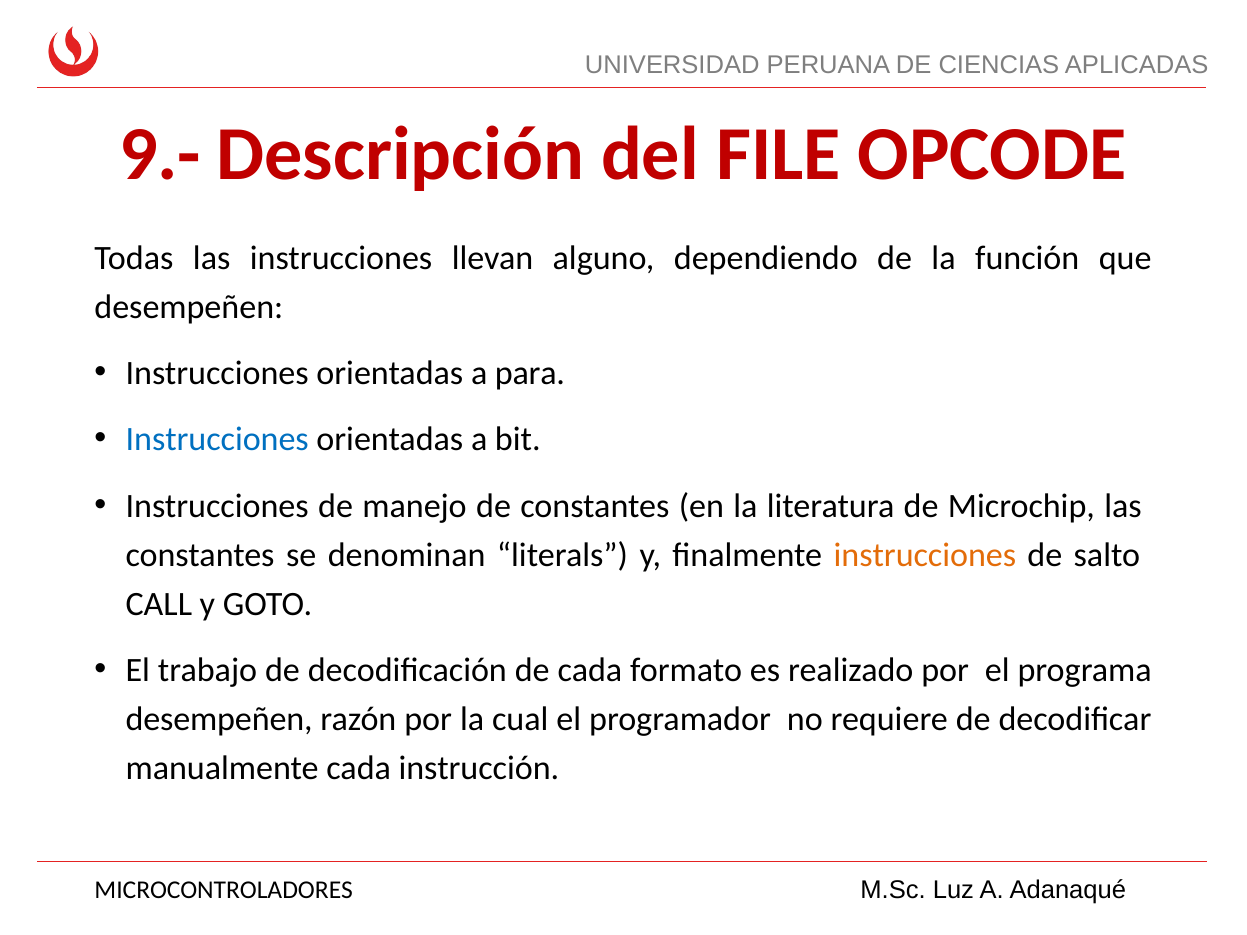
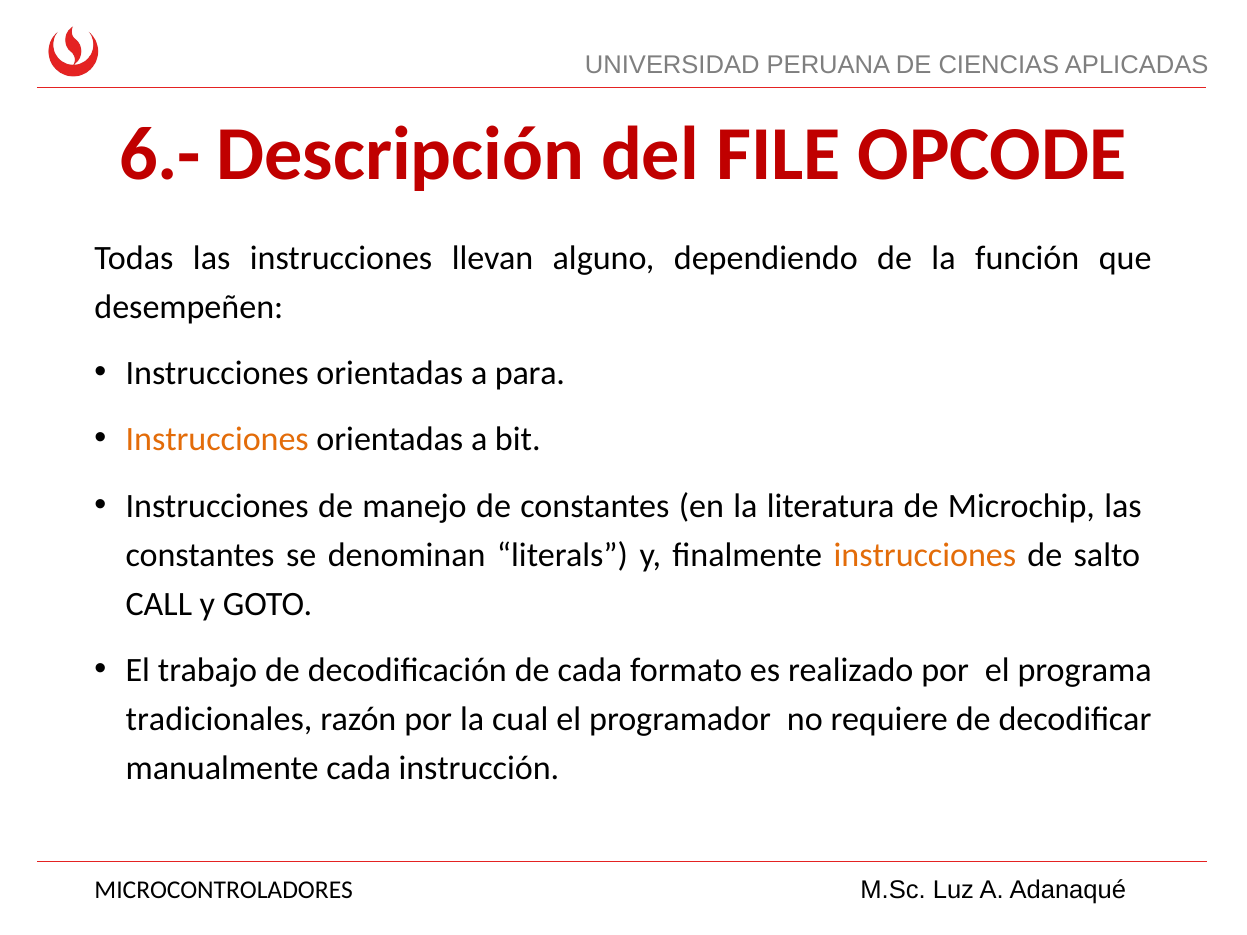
9.-: 9.- -> 6.-
Instrucciones at (217, 440) colour: blue -> orange
desempeñen at (219, 719): desempeñen -> tradicionales
